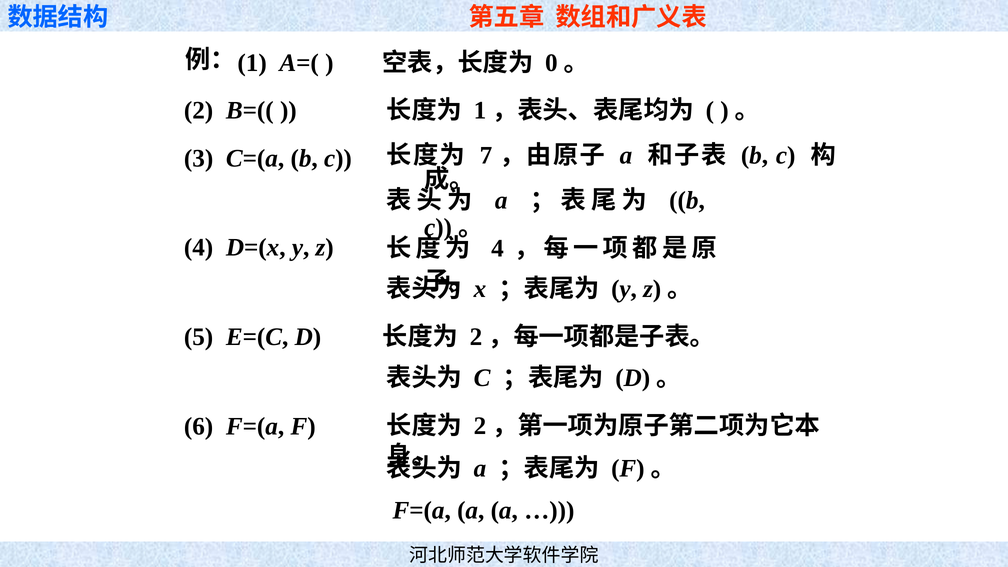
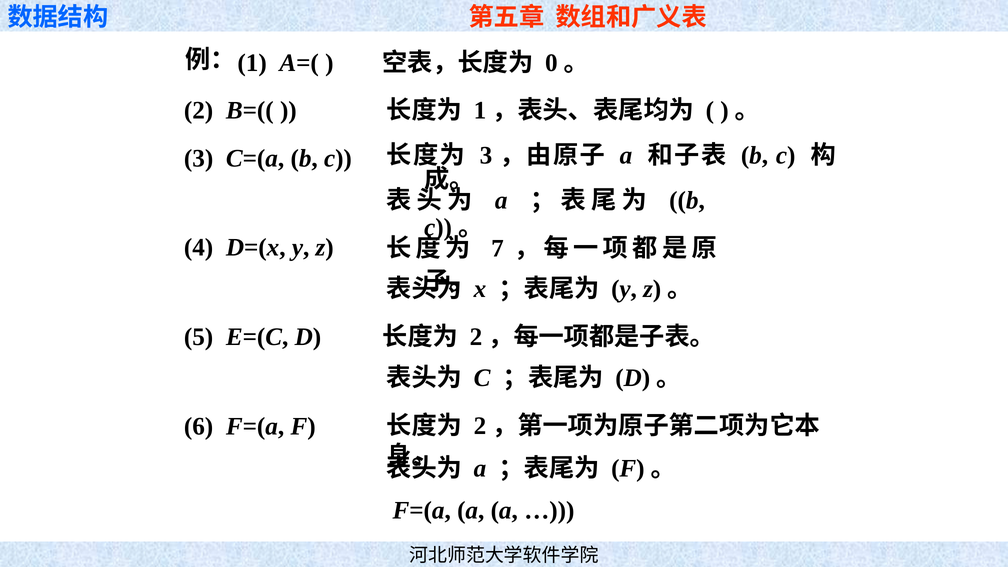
7 at (486, 155): 7 -> 3
4 at (497, 248): 4 -> 7
